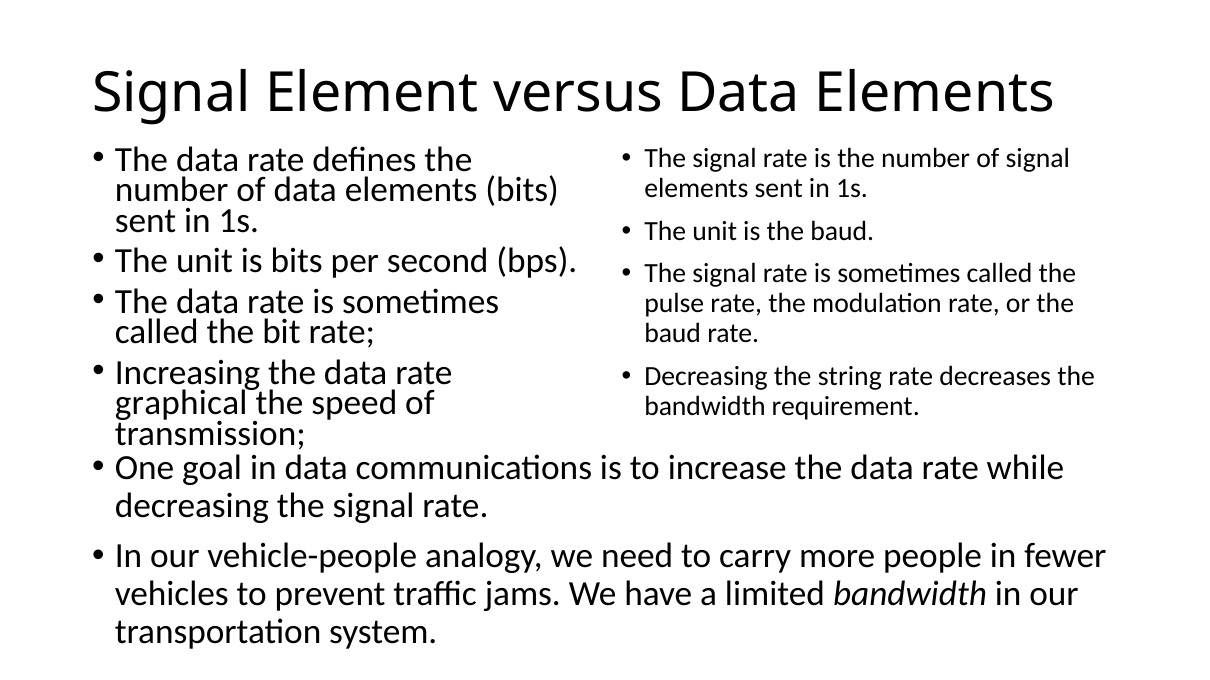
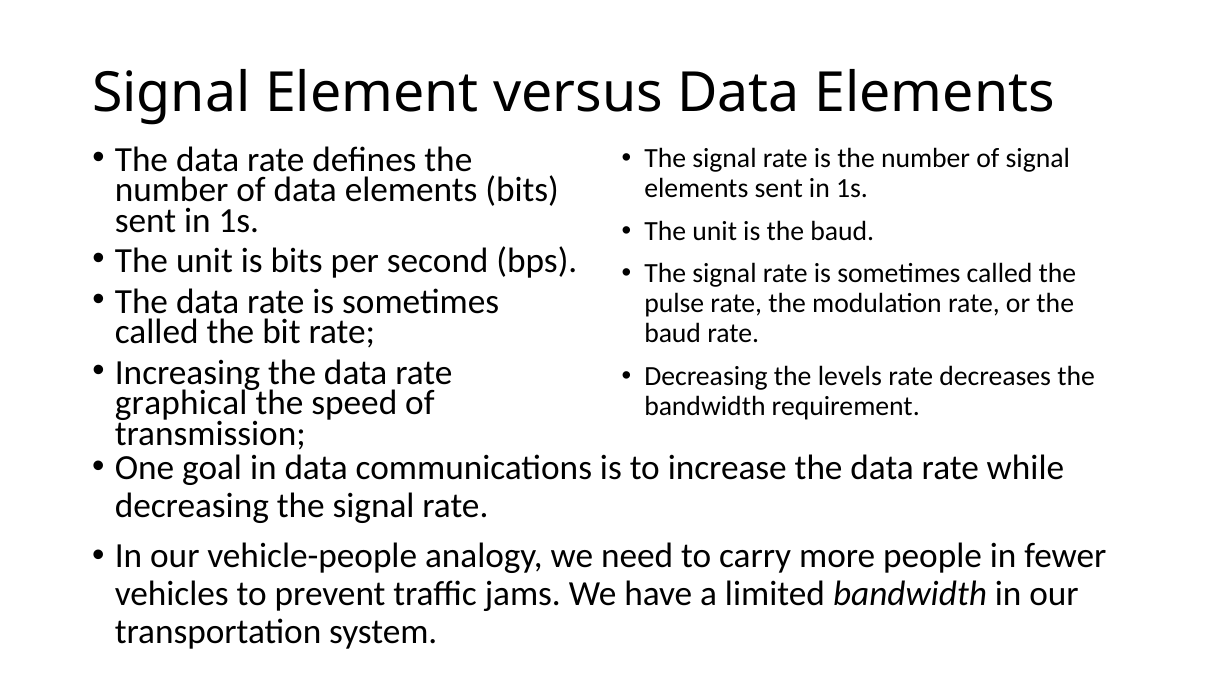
string: string -> levels
